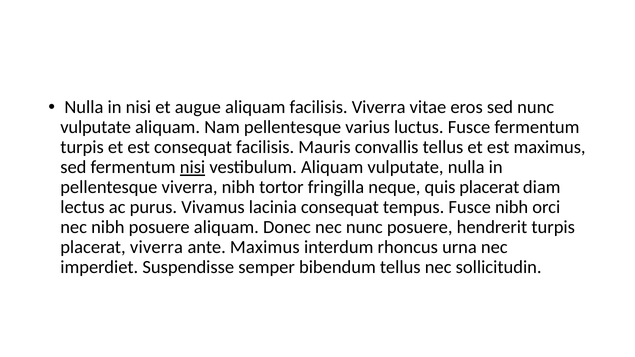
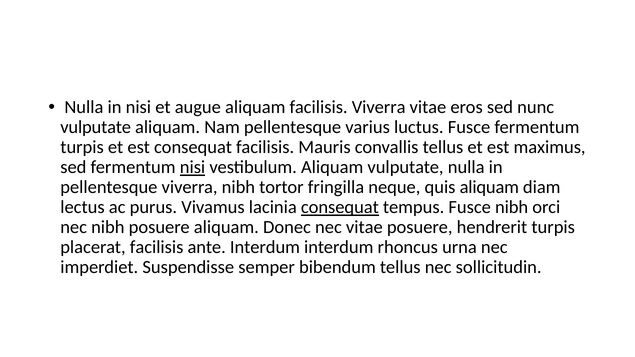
quis placerat: placerat -> aliquam
consequat at (340, 207) underline: none -> present
nec nunc: nunc -> vitae
placerat viverra: viverra -> facilisis
ante Maximus: Maximus -> Interdum
